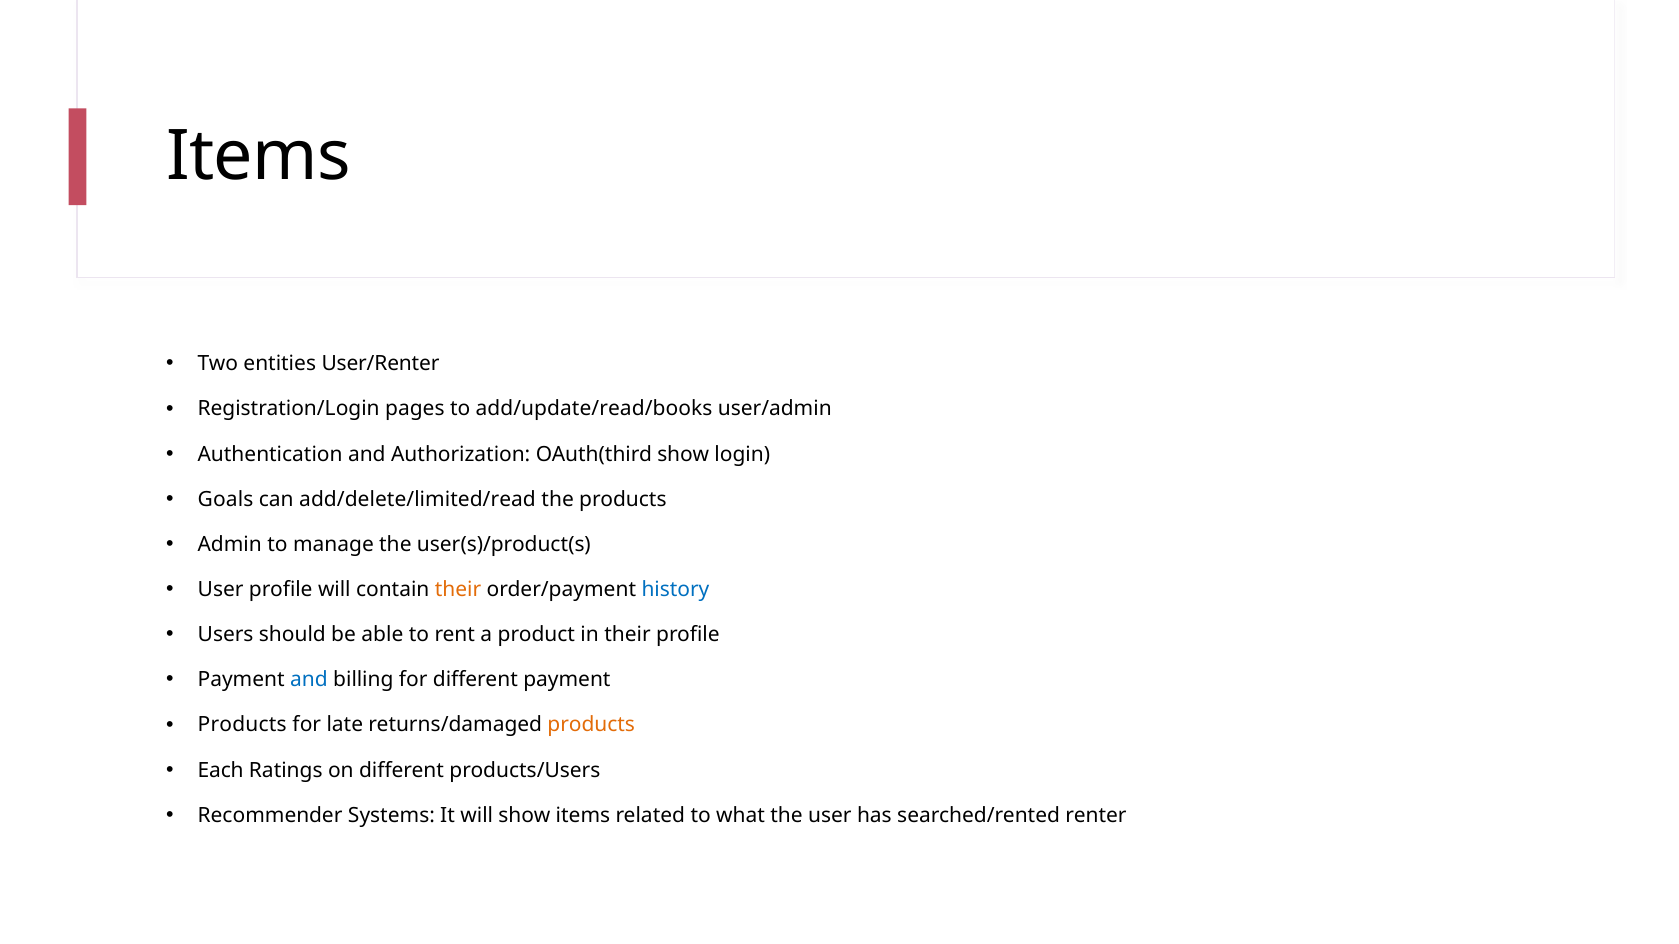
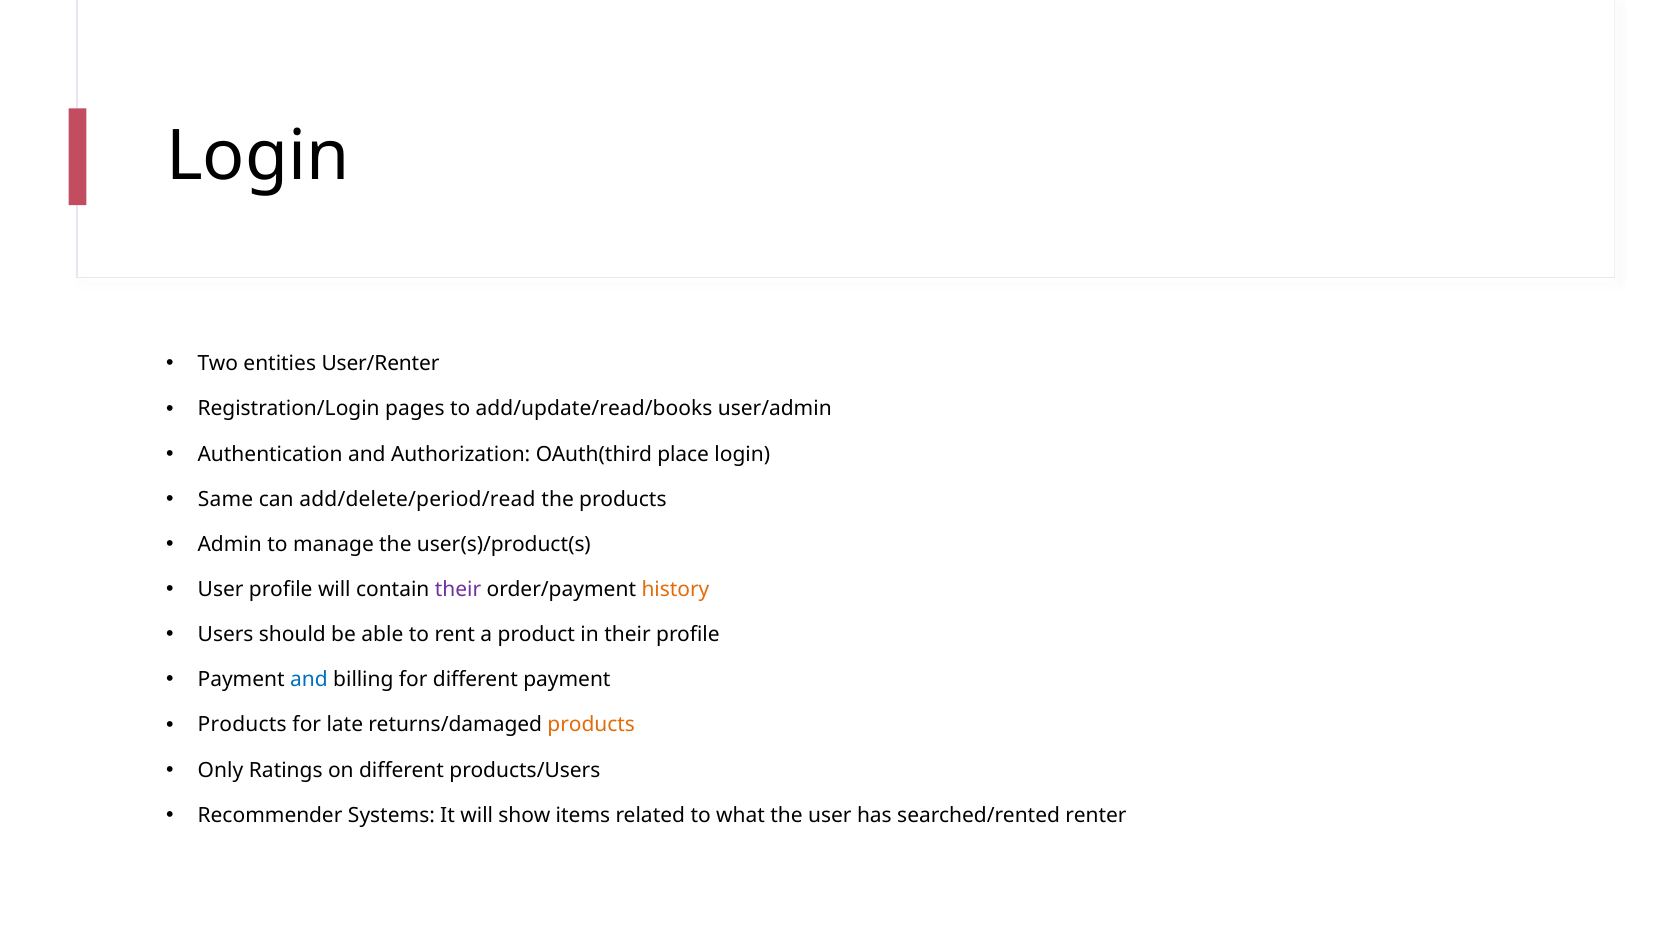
Items at (258, 156): Items -> Login
OAuth(third show: show -> place
Goals: Goals -> Same
add/delete/limited/read: add/delete/limited/read -> add/delete/period/read
their at (458, 590) colour: orange -> purple
history colour: blue -> orange
Each: Each -> Only
